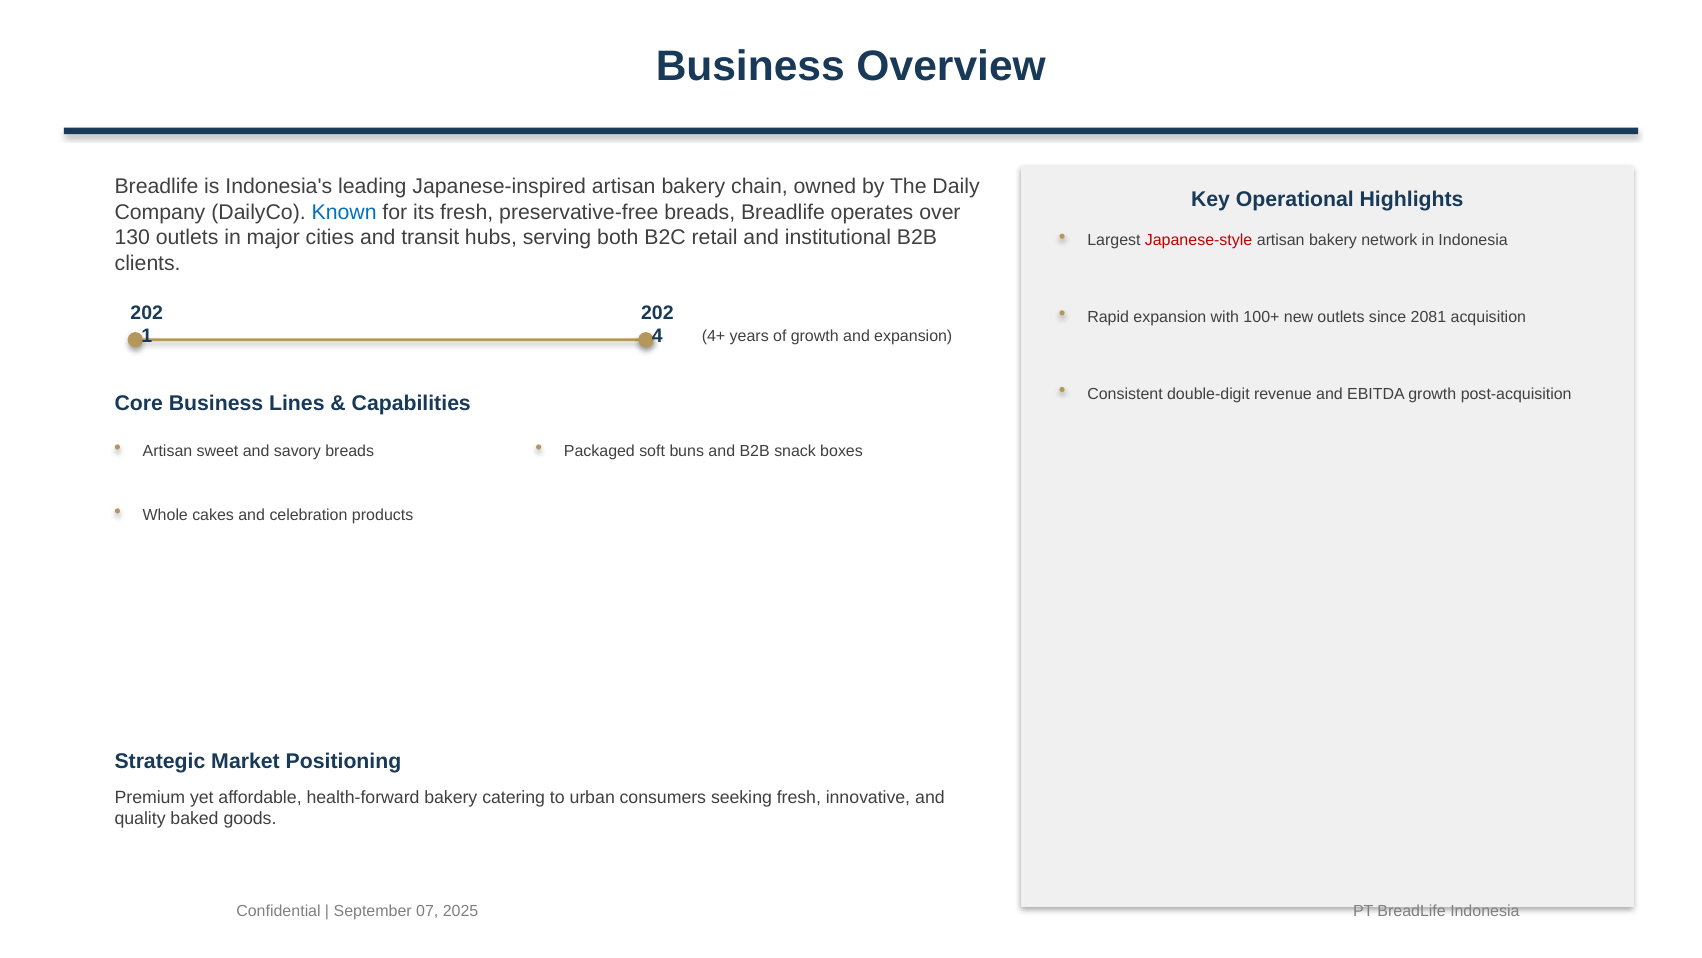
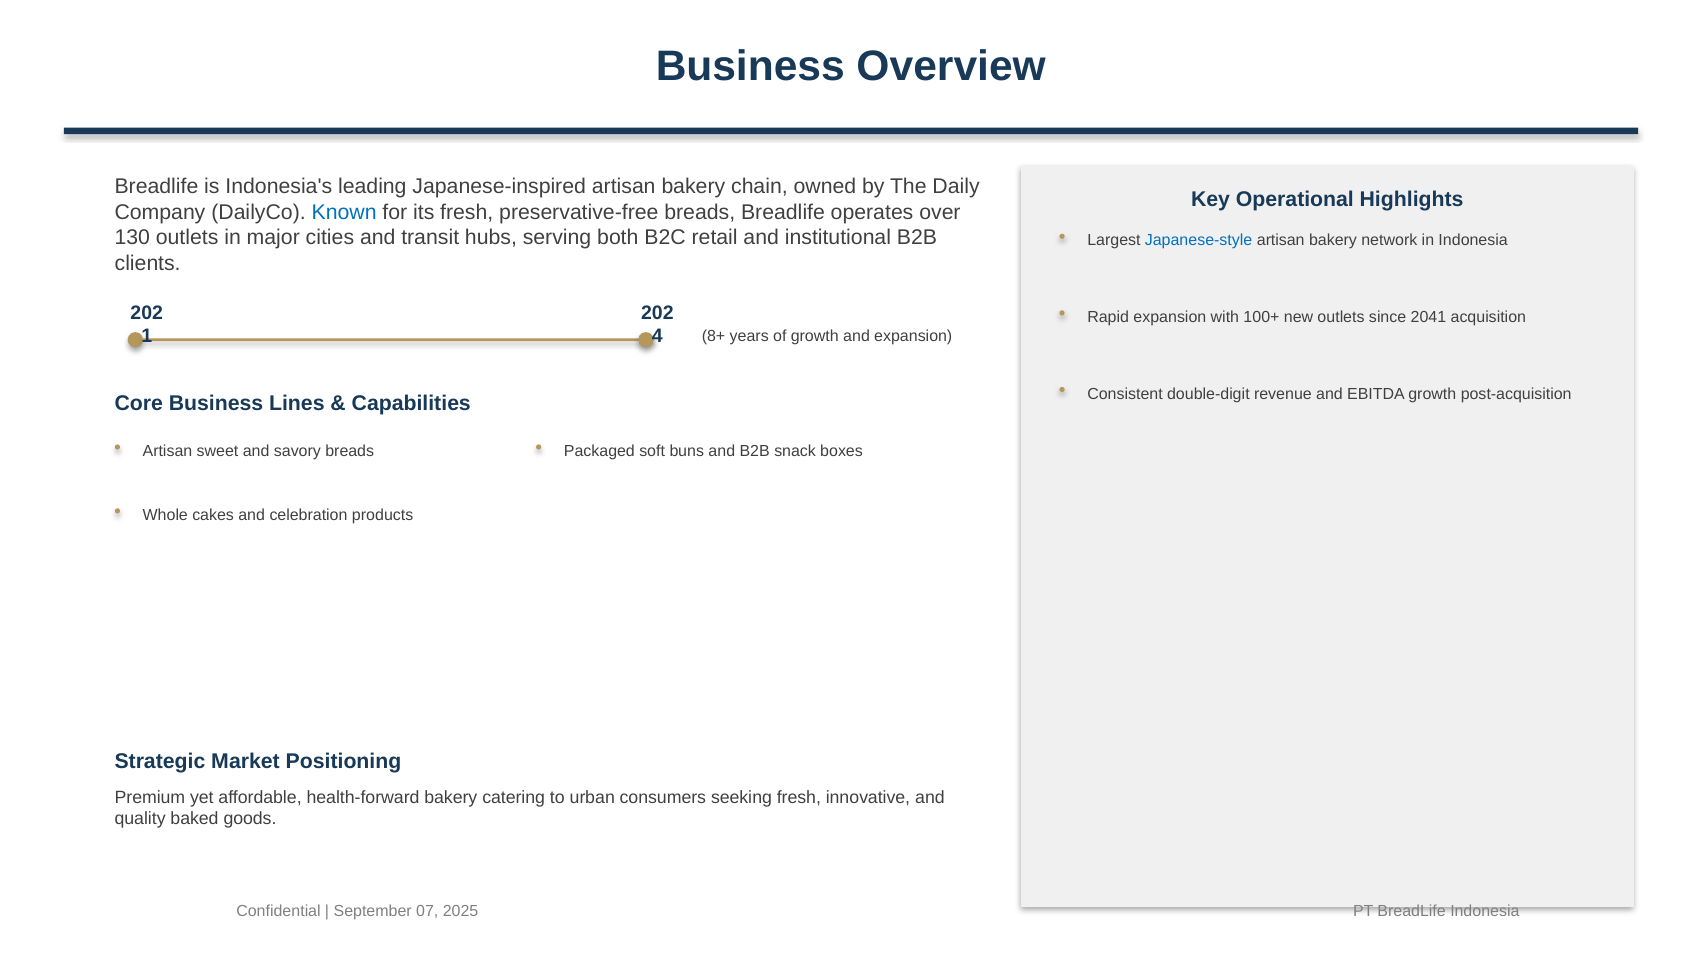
Japanese-style colour: red -> blue
2081: 2081 -> 2041
4+: 4+ -> 8+
